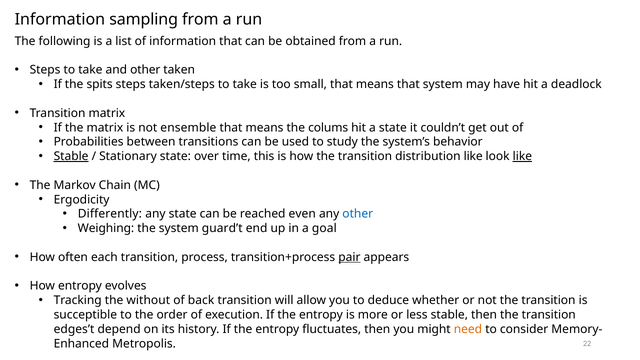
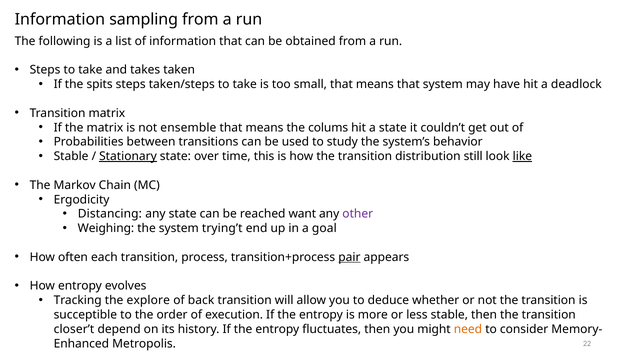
and other: other -> takes
Stable at (71, 156) underline: present -> none
Stationary underline: none -> present
distribution like: like -> still
Differently: Differently -> Distancing
even: even -> want
other at (358, 214) colour: blue -> purple
guard’t: guard’t -> trying’t
without: without -> explore
edges’t: edges’t -> closer’t
